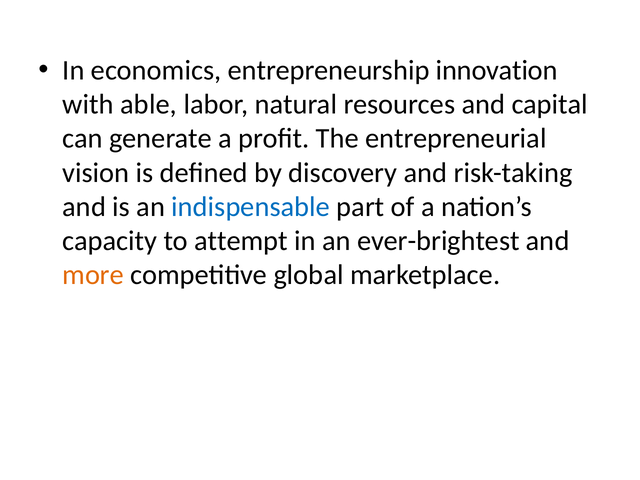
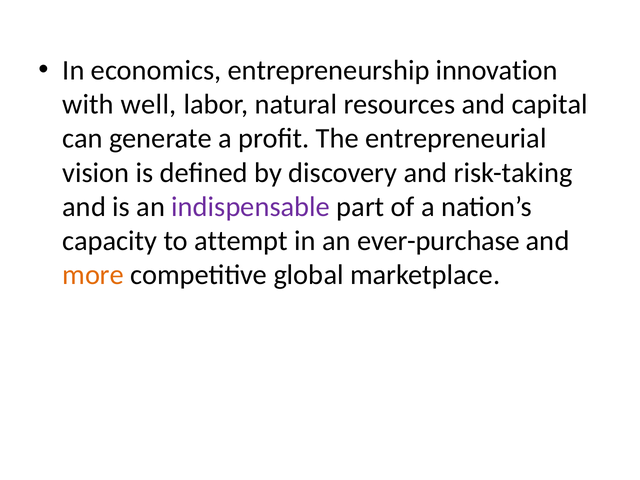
able: able -> well
indispensable colour: blue -> purple
ever-brightest: ever-brightest -> ever-purchase
